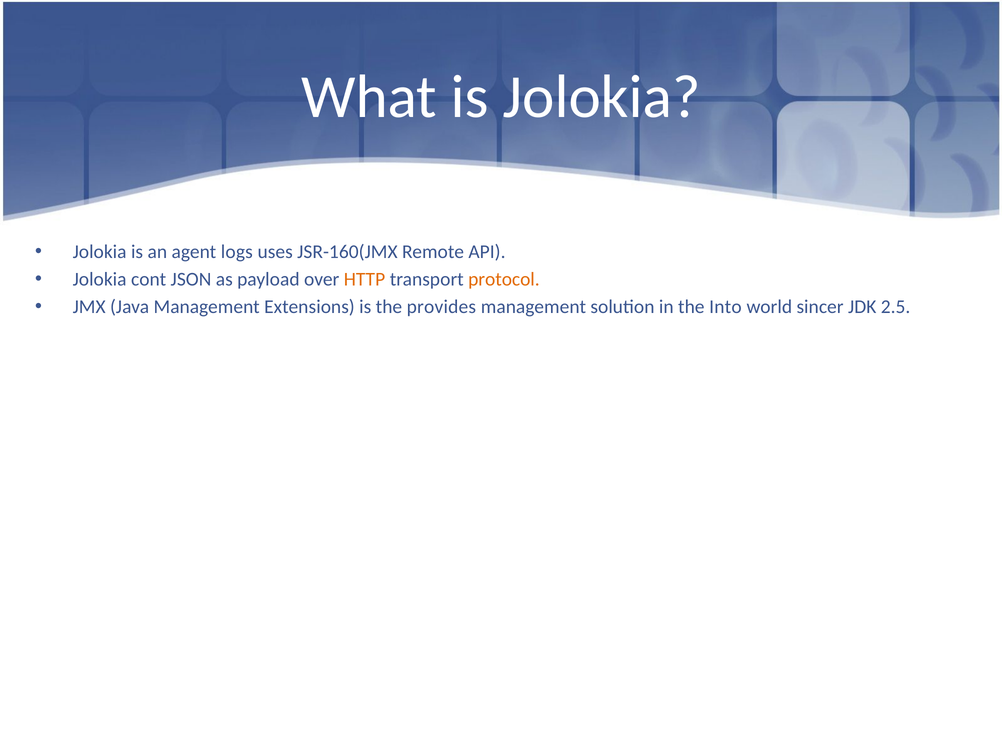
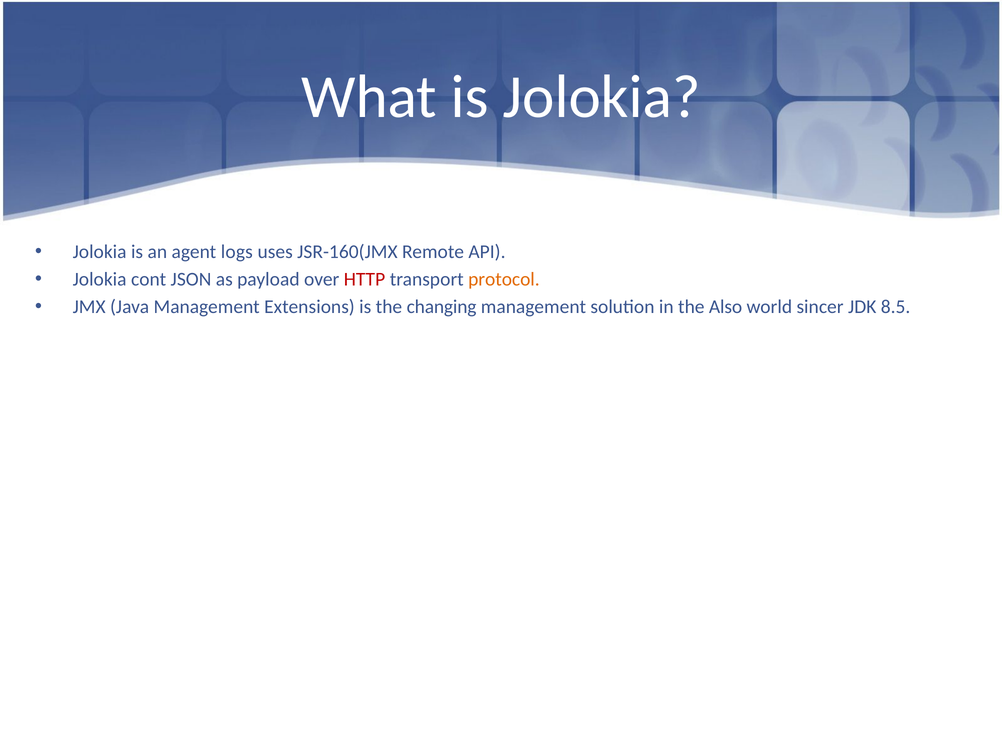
HTTP colour: orange -> red
provides: provides -> changing
Into: Into -> Also
2.5: 2.5 -> 8.5
